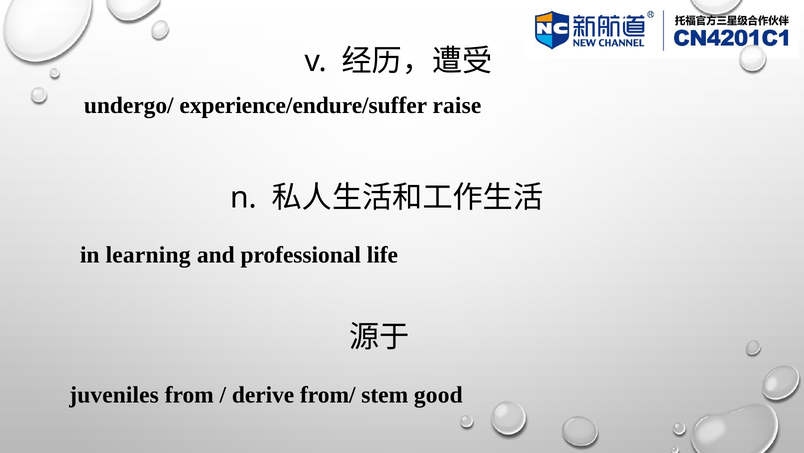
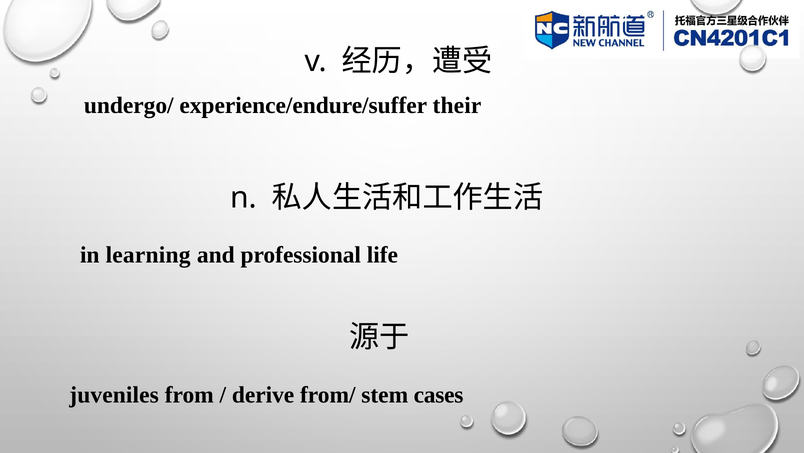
raise: raise -> their
good: good -> cases
